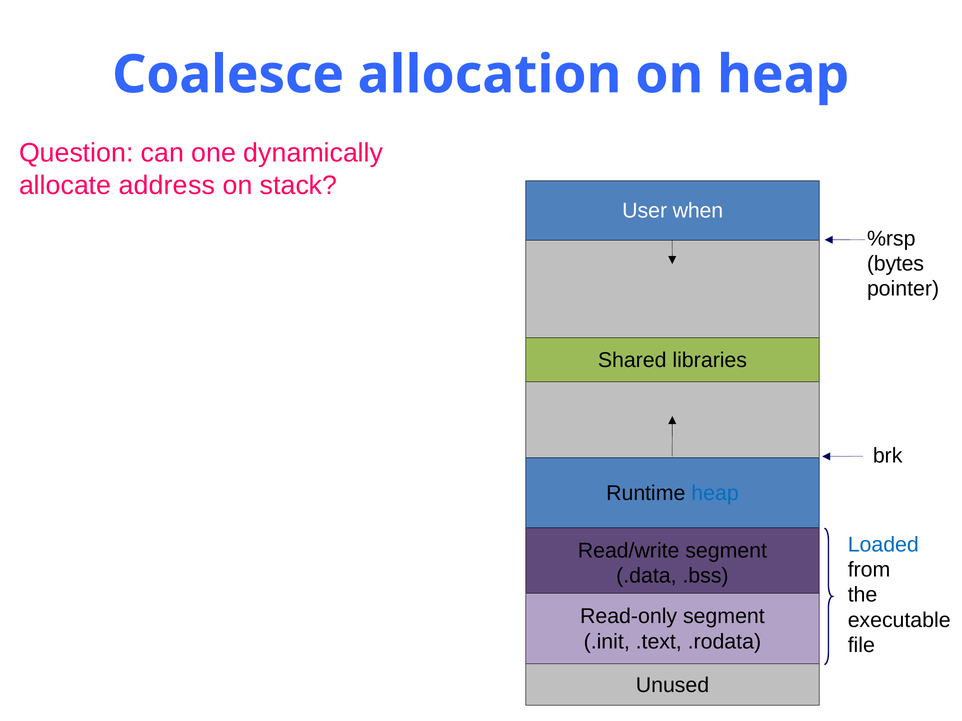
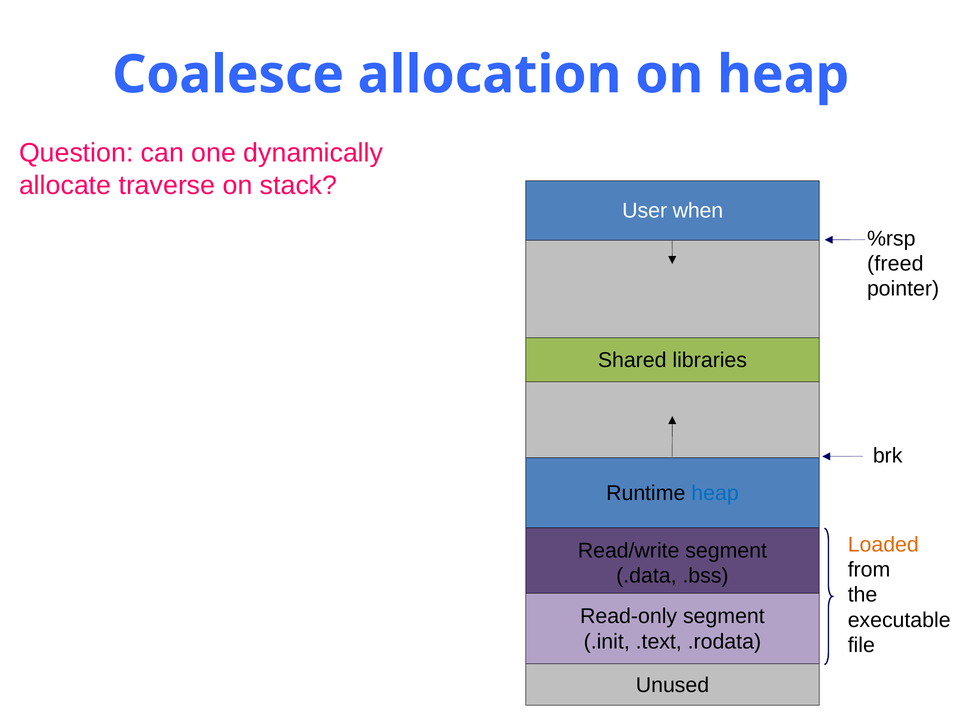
address: address -> traverse
bytes: bytes -> freed
Loaded colour: blue -> orange
